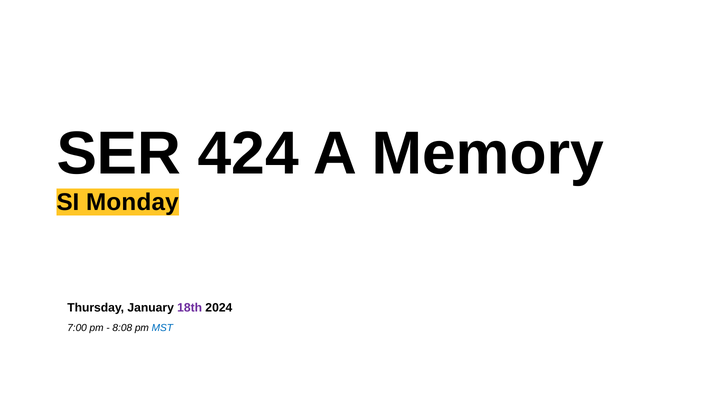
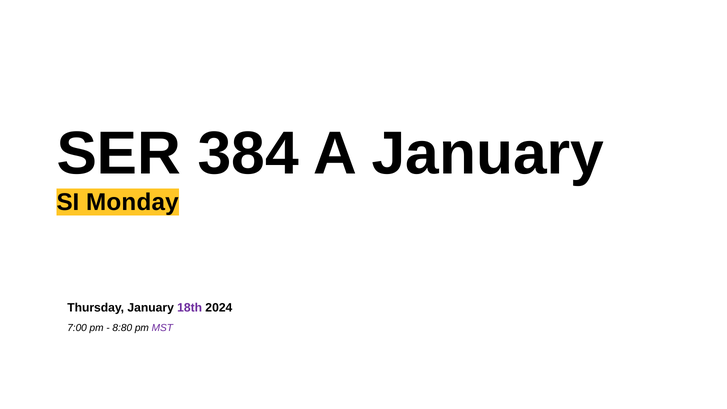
424: 424 -> 384
A Memory: Memory -> January
8:08: 8:08 -> 8:80
MST colour: blue -> purple
